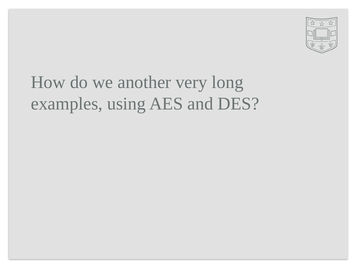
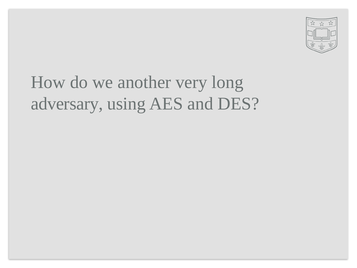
examples: examples -> adversary
